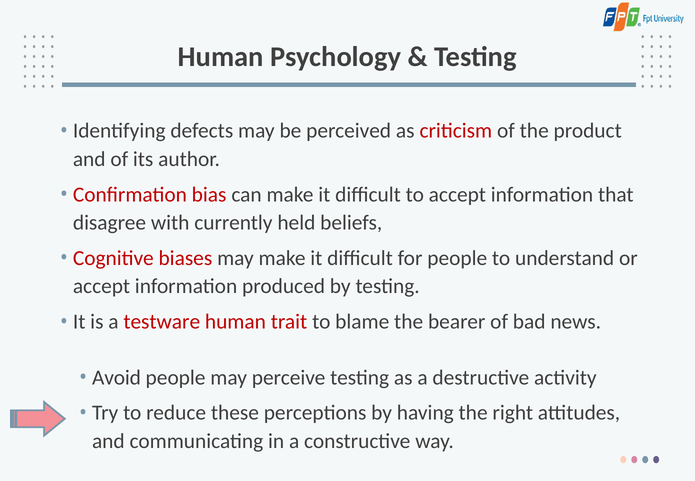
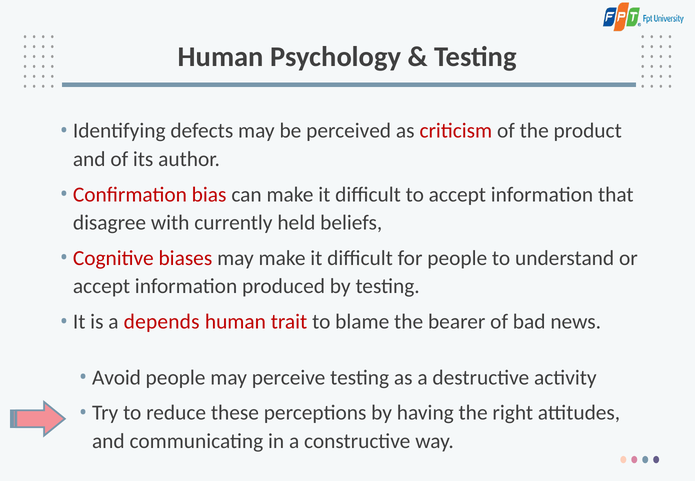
testware: testware -> depends
